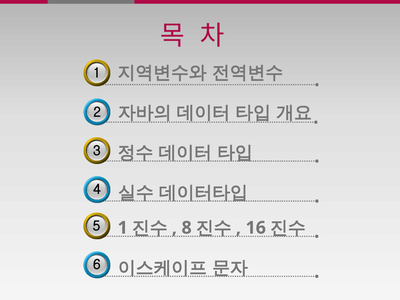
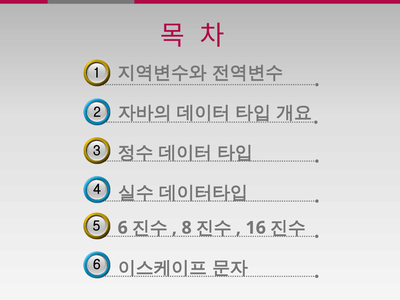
1 at (123, 228): 1 -> 6
